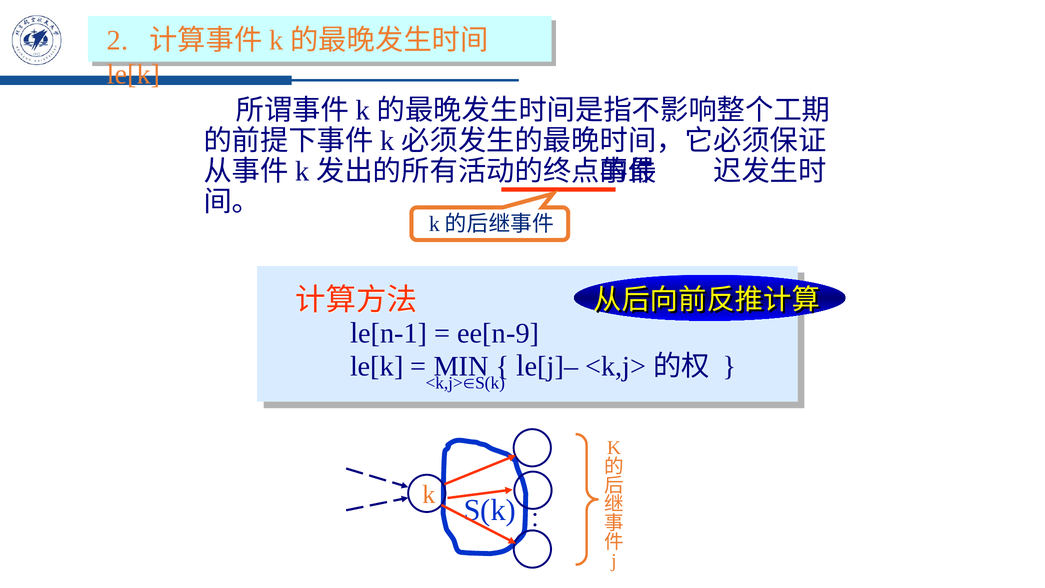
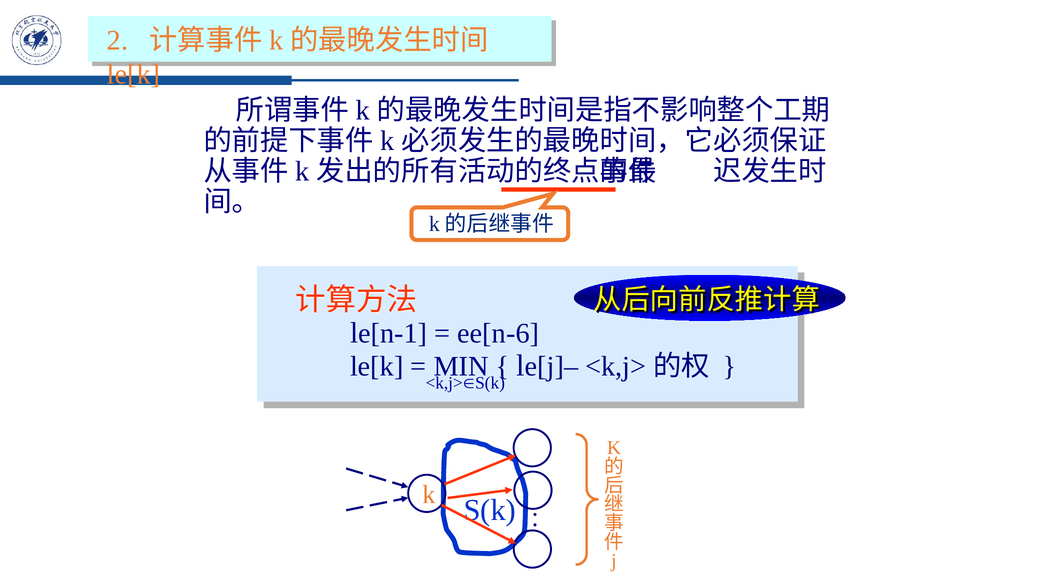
ee[n-9: ee[n-9 -> ee[n-6
